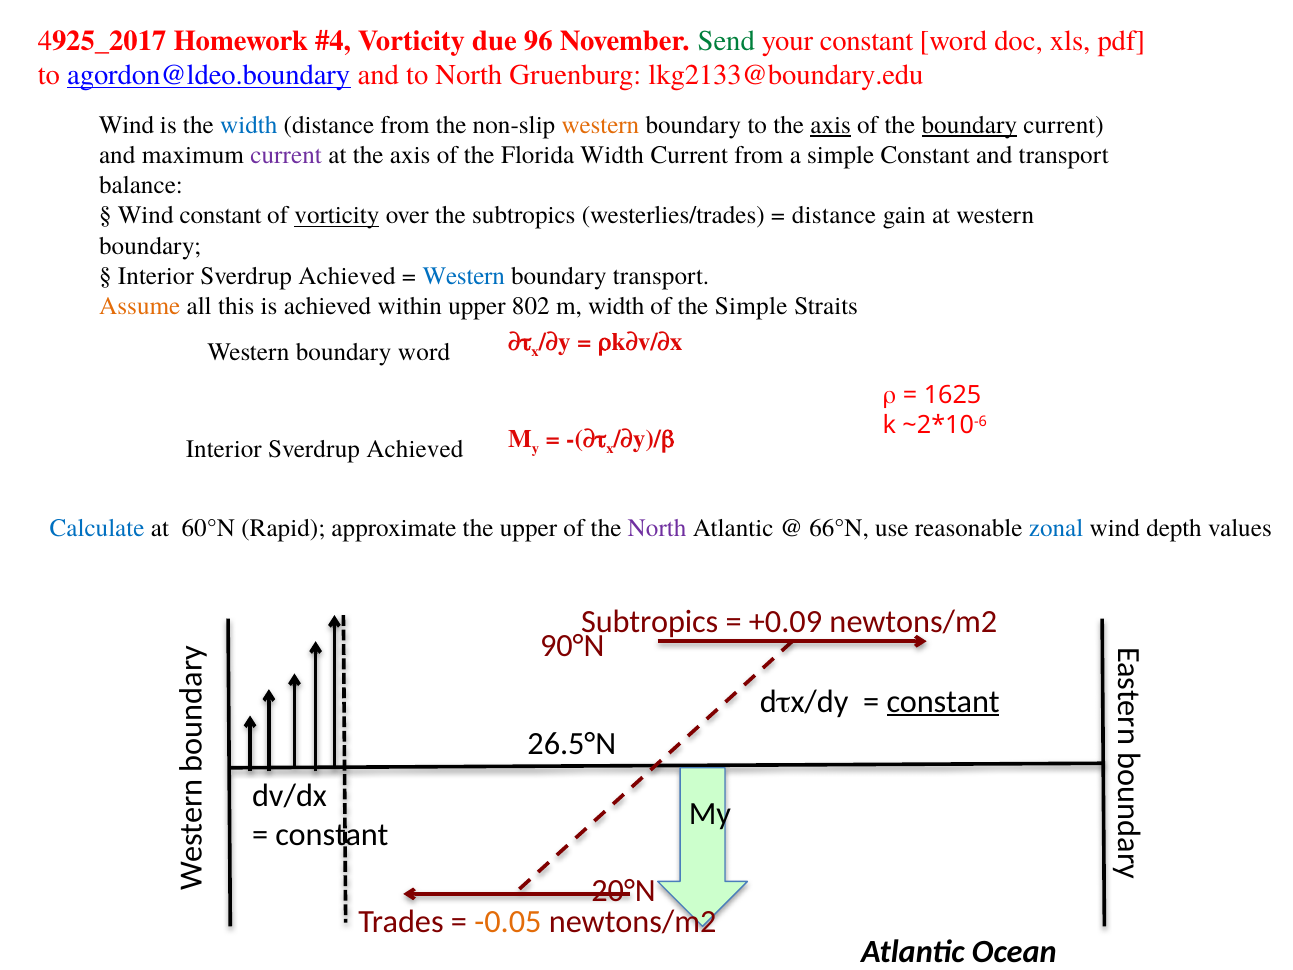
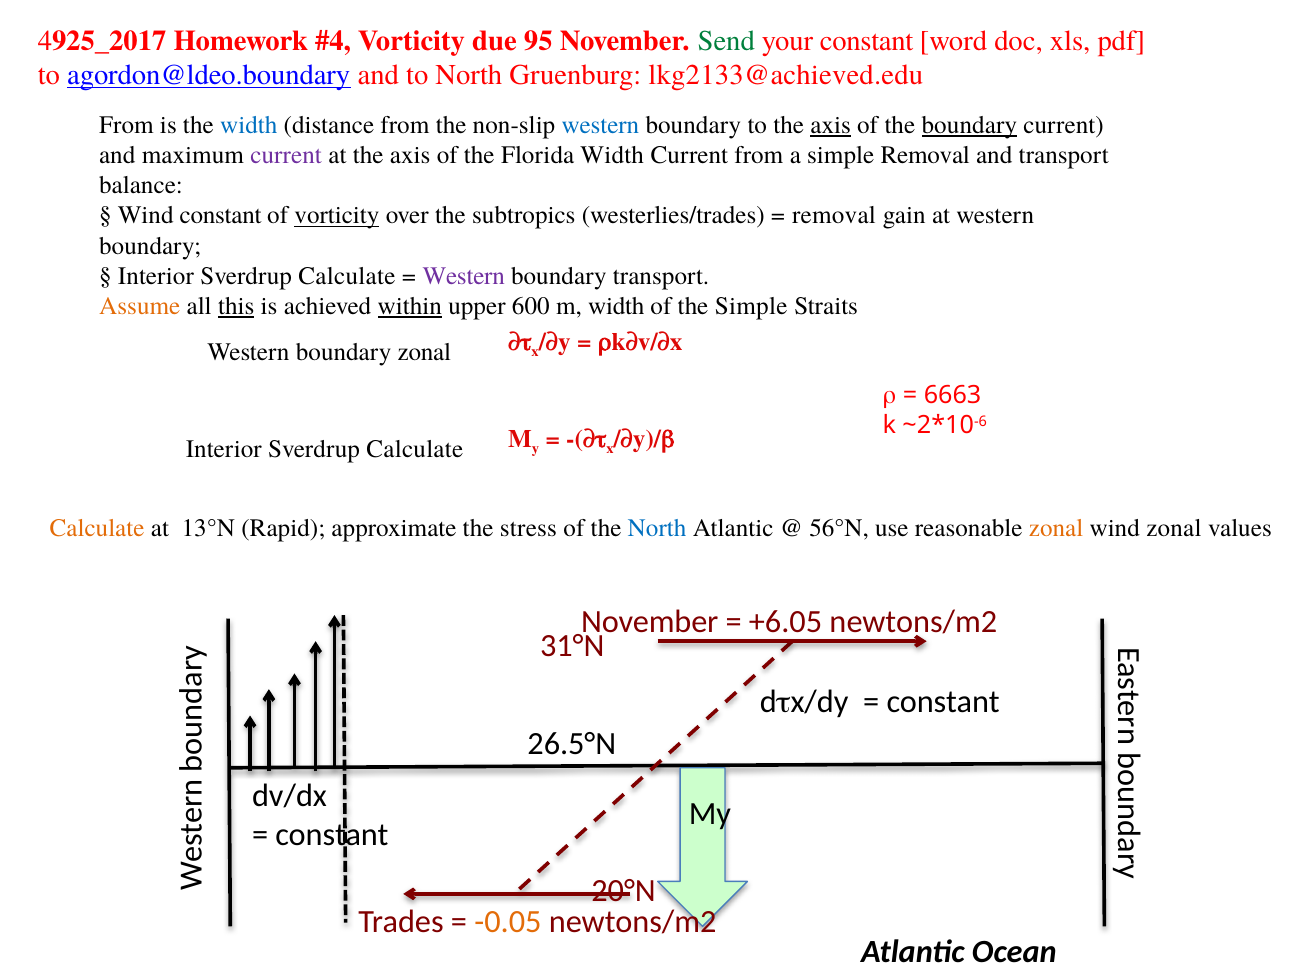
96: 96 -> 95
lkg2133@boundary.edu: lkg2133@boundary.edu -> lkg2133@achieved.edu
Wind at (127, 125): Wind -> From
western at (600, 125) colour: orange -> blue
simple Constant: Constant -> Removal
distance at (834, 216): distance -> removal
Achieved at (347, 276): Achieved -> Calculate
Western at (464, 276) colour: blue -> purple
this underline: none -> present
within underline: none -> present
802: 802 -> 600
boundary word: word -> zonal
1625: 1625 -> 6663
Achieved at (415, 449): Achieved -> Calculate
Calculate at (97, 528) colour: blue -> orange
60°N: 60°N -> 13°N
the upper: upper -> stress
North at (657, 528) colour: purple -> blue
66°N: 66°N -> 56°N
zonal at (1056, 528) colour: blue -> orange
wind depth: depth -> zonal
Subtropics at (650, 622): Subtropics -> November
+0.09: +0.09 -> +6.05
90°N: 90°N -> 31°N
constant at (943, 701) underline: present -> none
